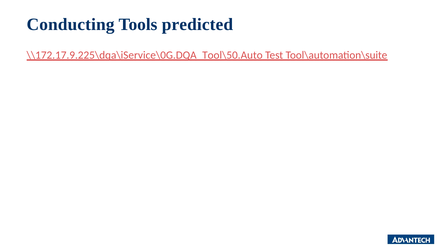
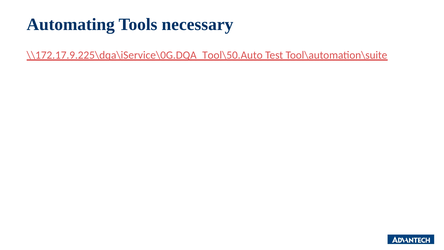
Conducting: Conducting -> Automating
predicted: predicted -> necessary
